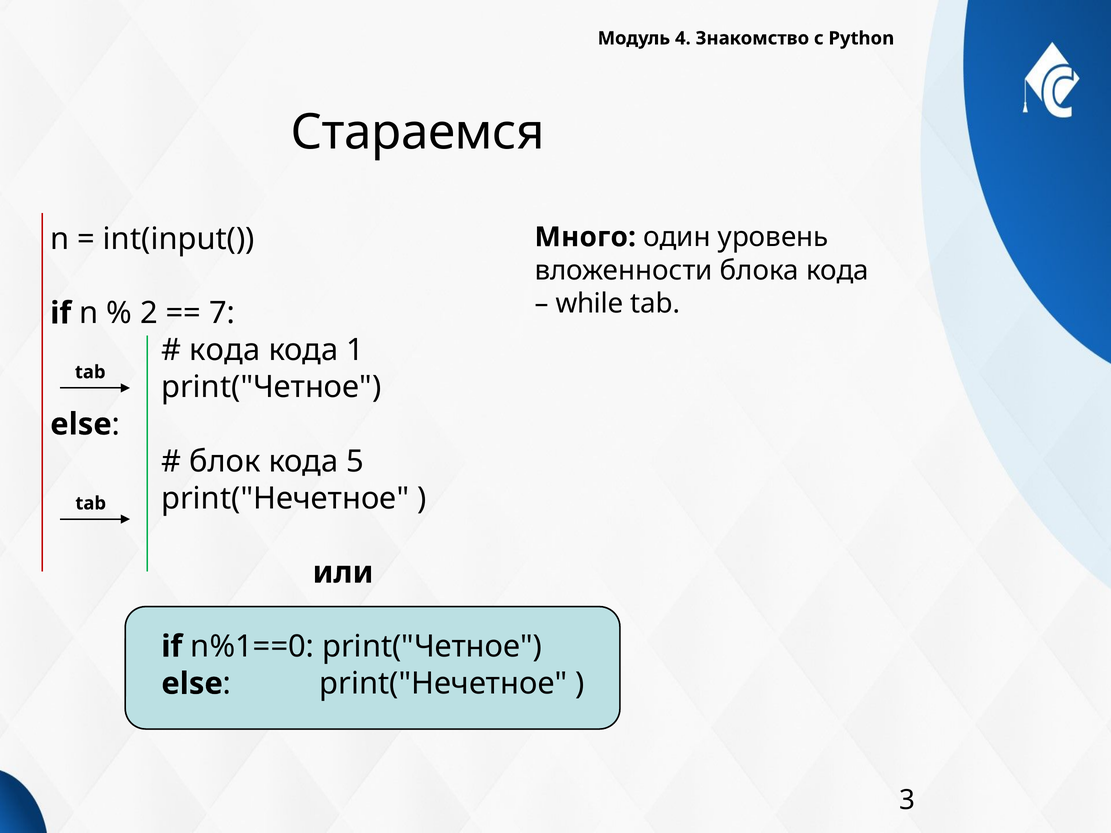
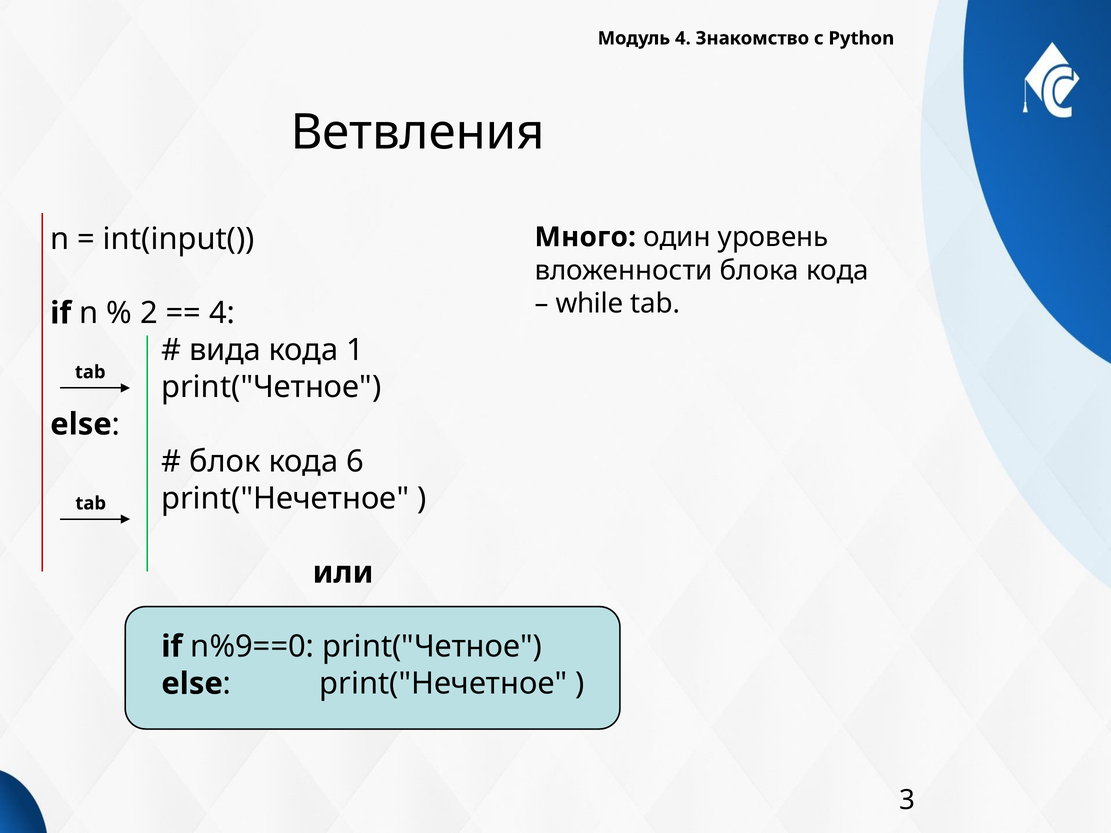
Стараемся: Стараемся -> Ветвления
7 at (222, 313): 7 -> 4
кода at (225, 350): кода -> вида
5: 5 -> 6
n%1==0: n%1==0 -> n%9==0
